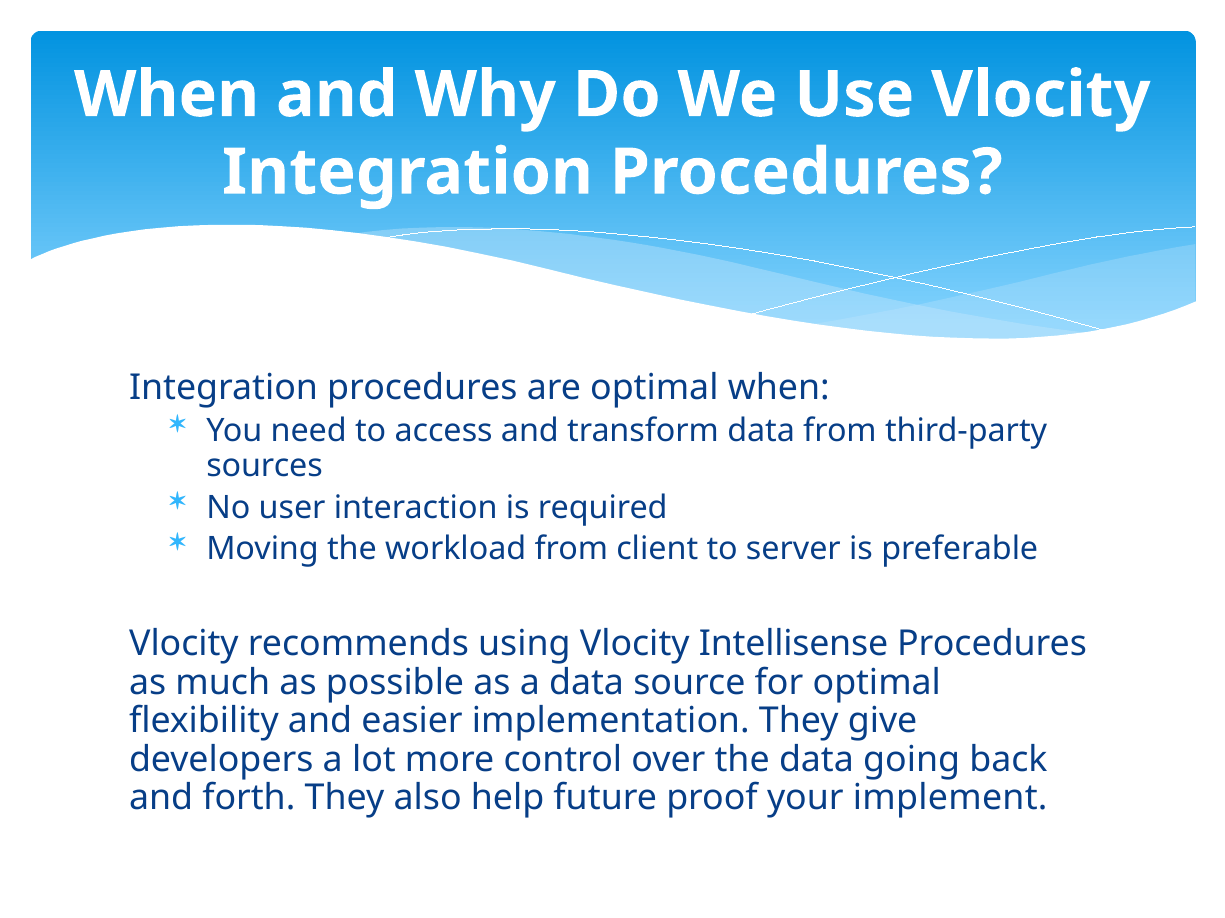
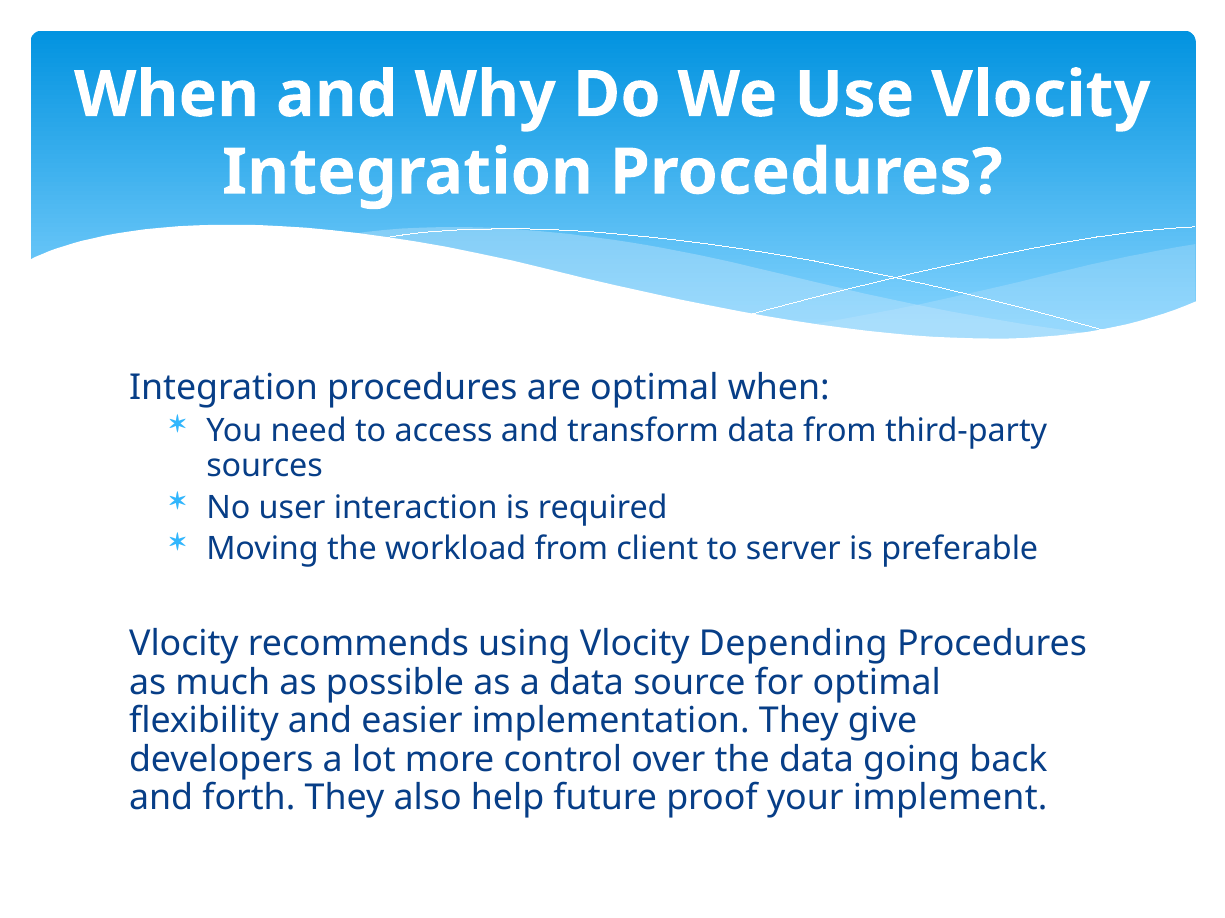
Intellisense: Intellisense -> Depending
